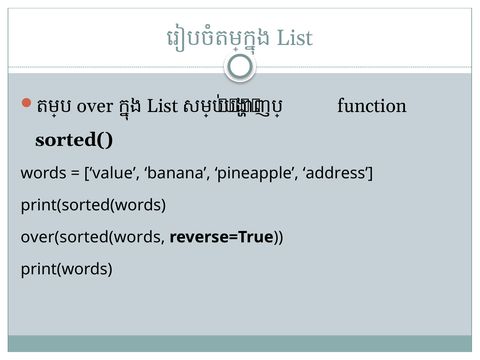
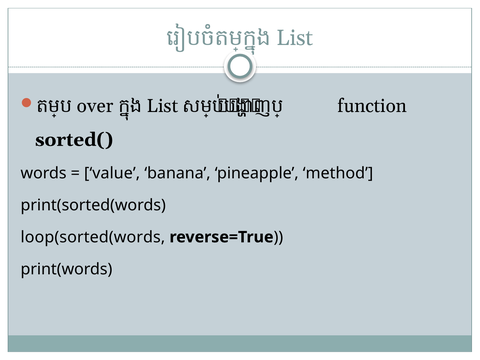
address: address -> method
over(sorted(words: over(sorted(words -> loop(sorted(words
